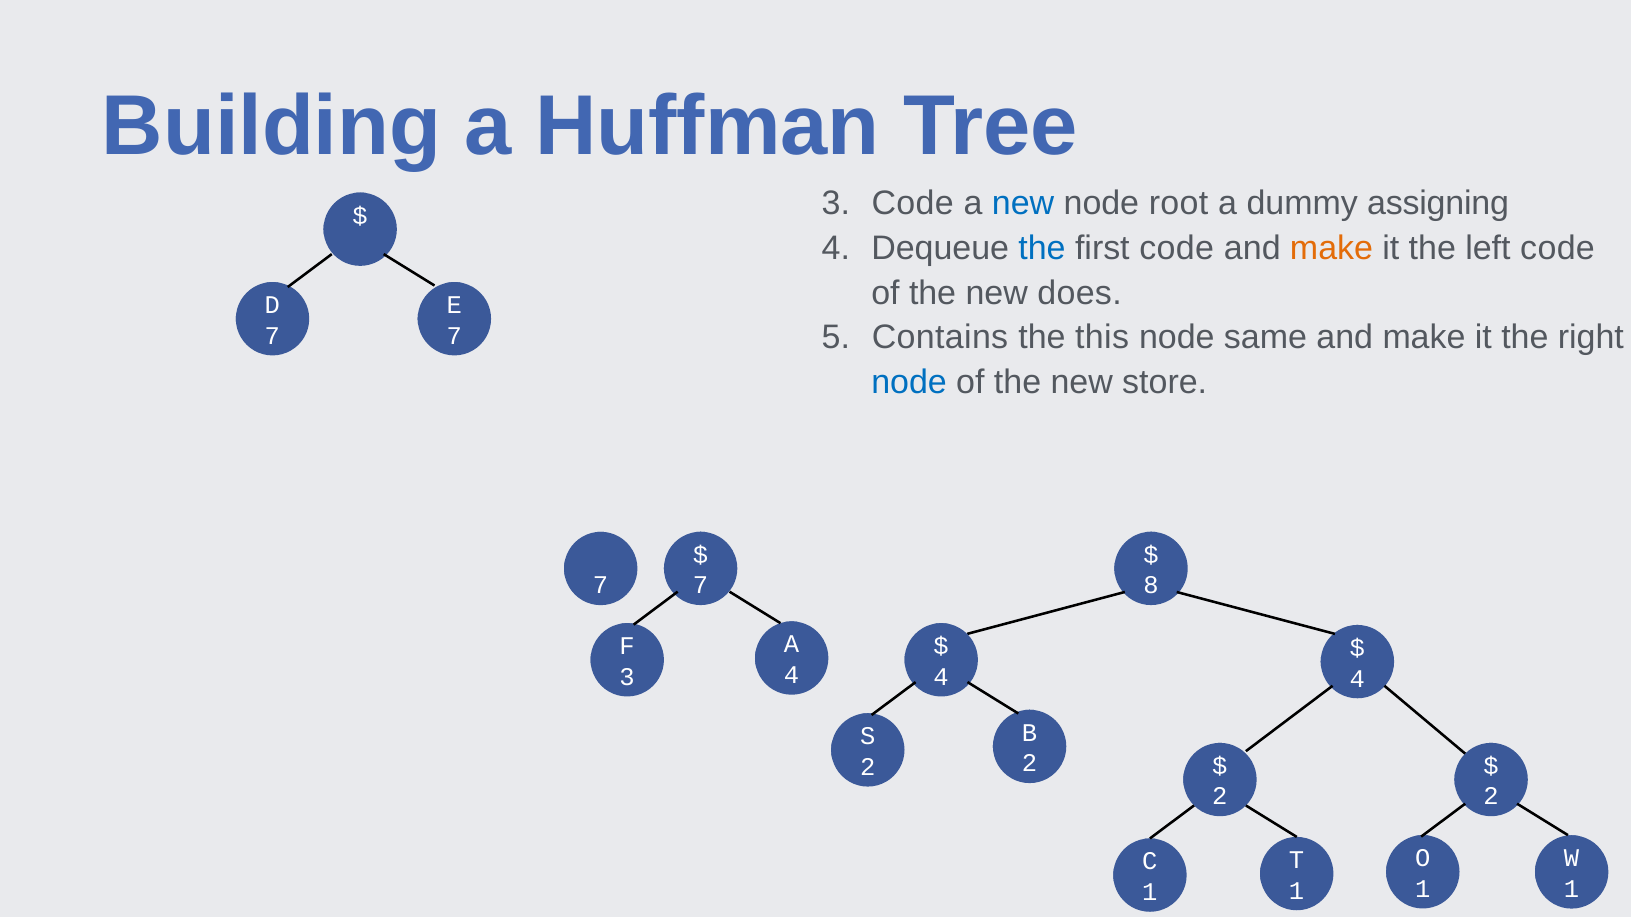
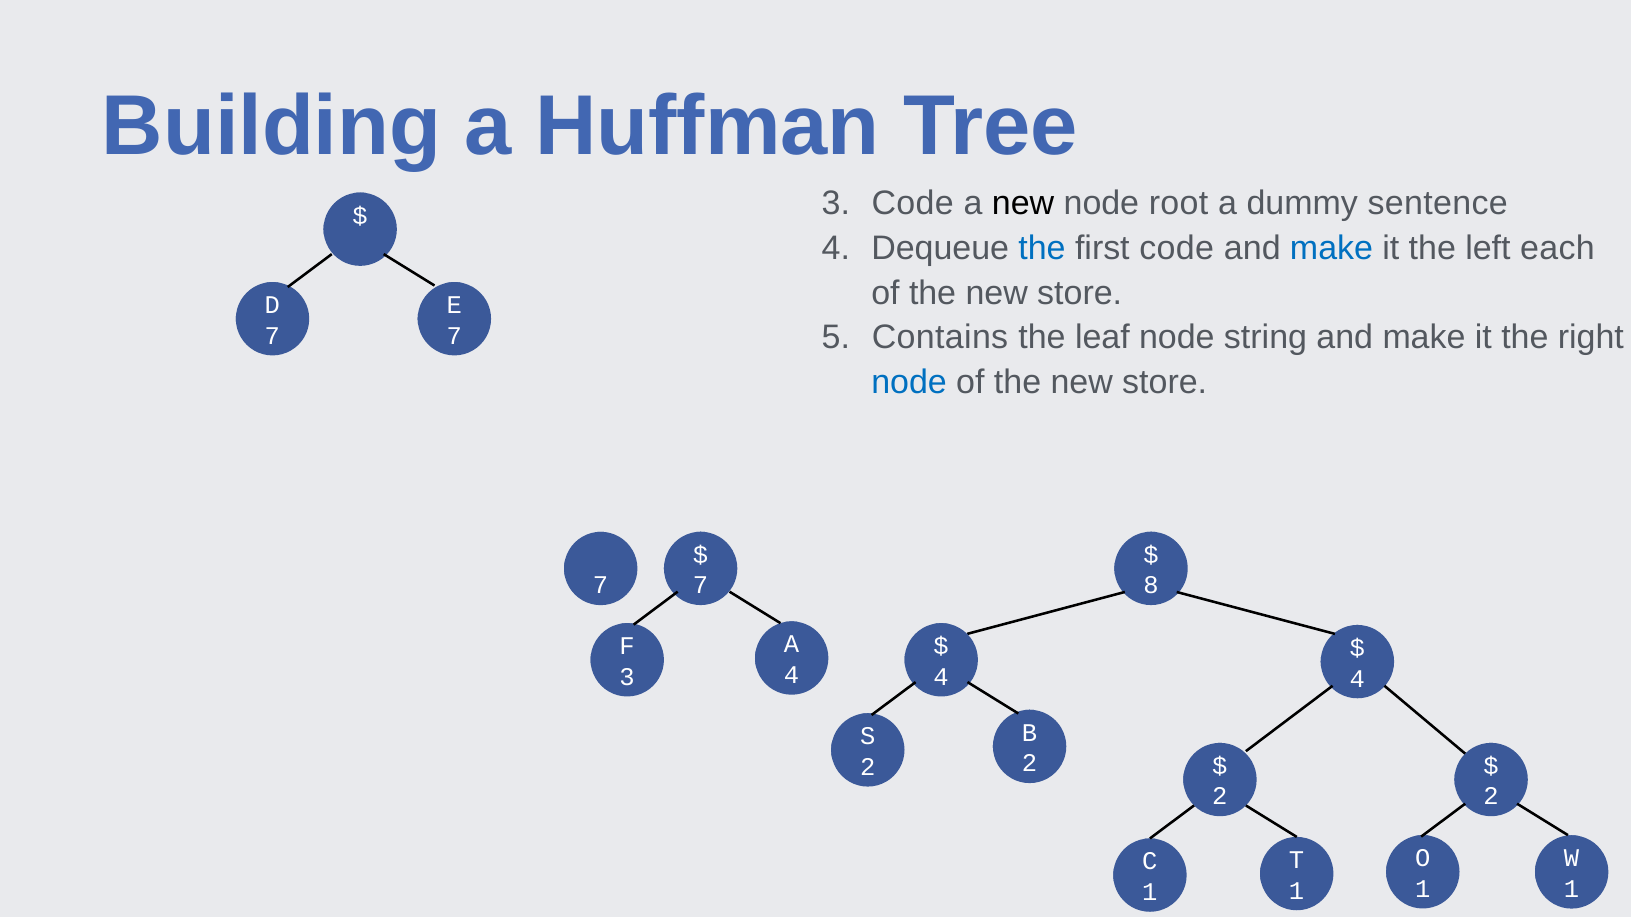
new at (1023, 203) colour: blue -> black
assigning: assigning -> sentence
make at (1332, 248) colour: orange -> blue
left code: code -> each
does at (1080, 293): does -> store
this: this -> leaf
same: same -> string
